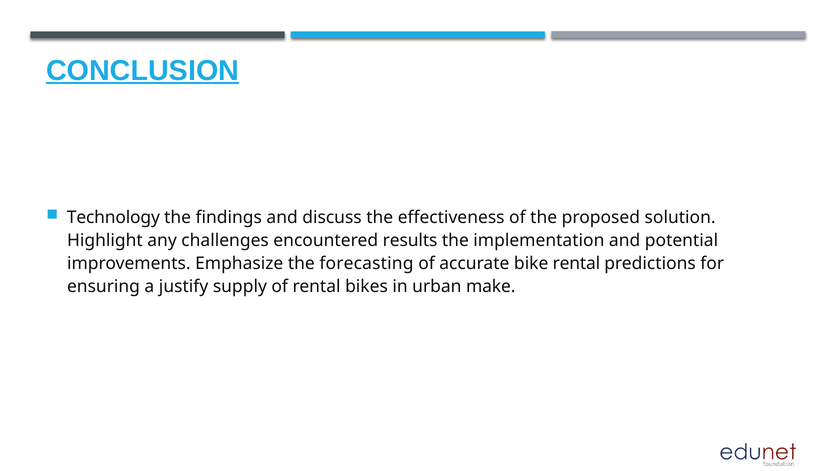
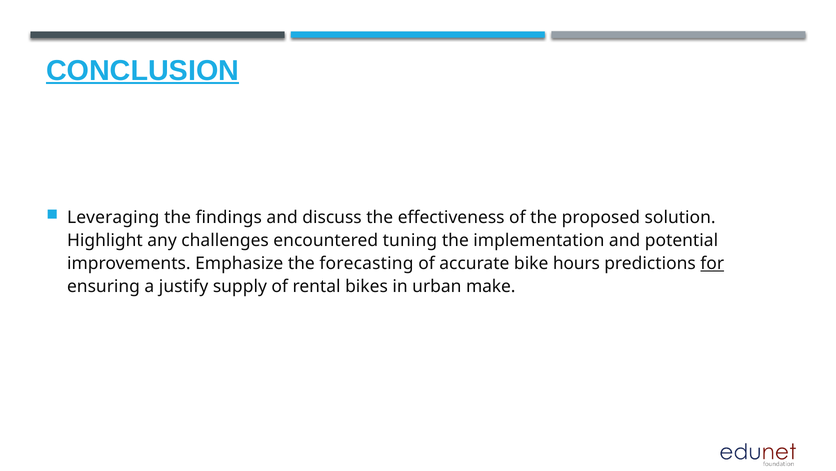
Technology: Technology -> Leveraging
results: results -> tuning
bike rental: rental -> hours
for underline: none -> present
